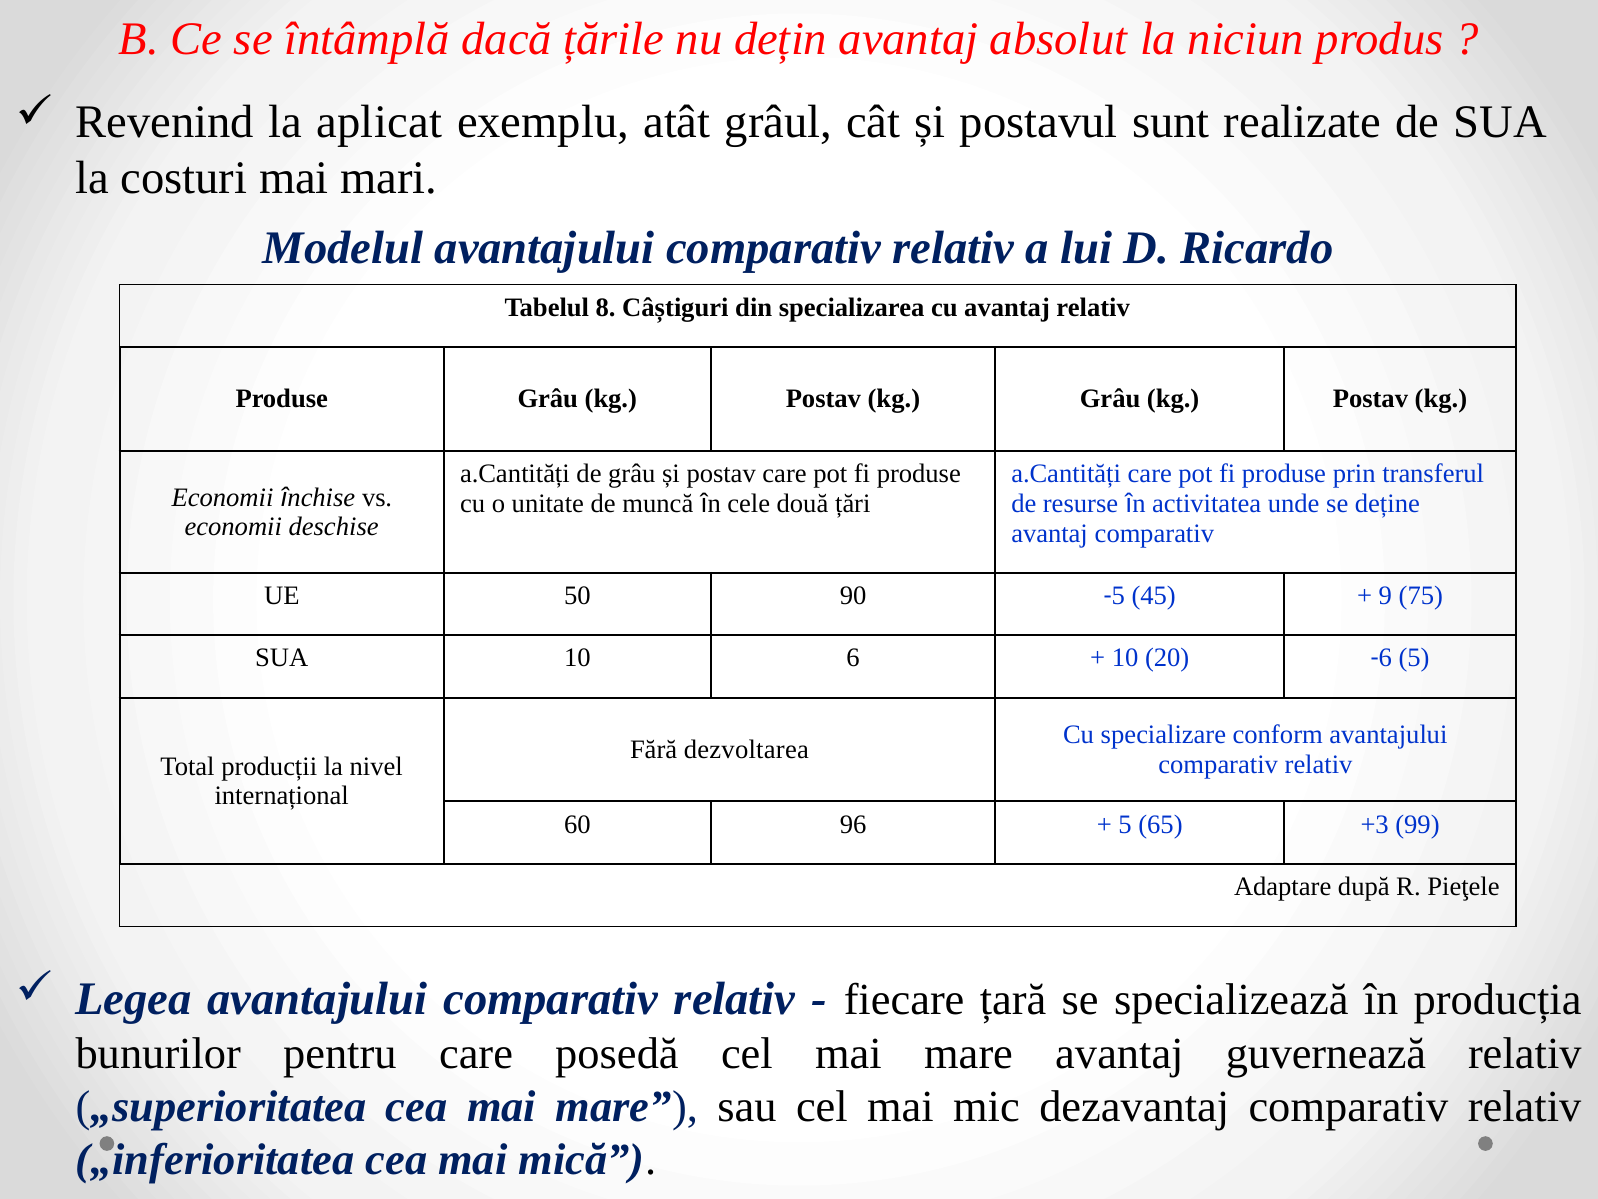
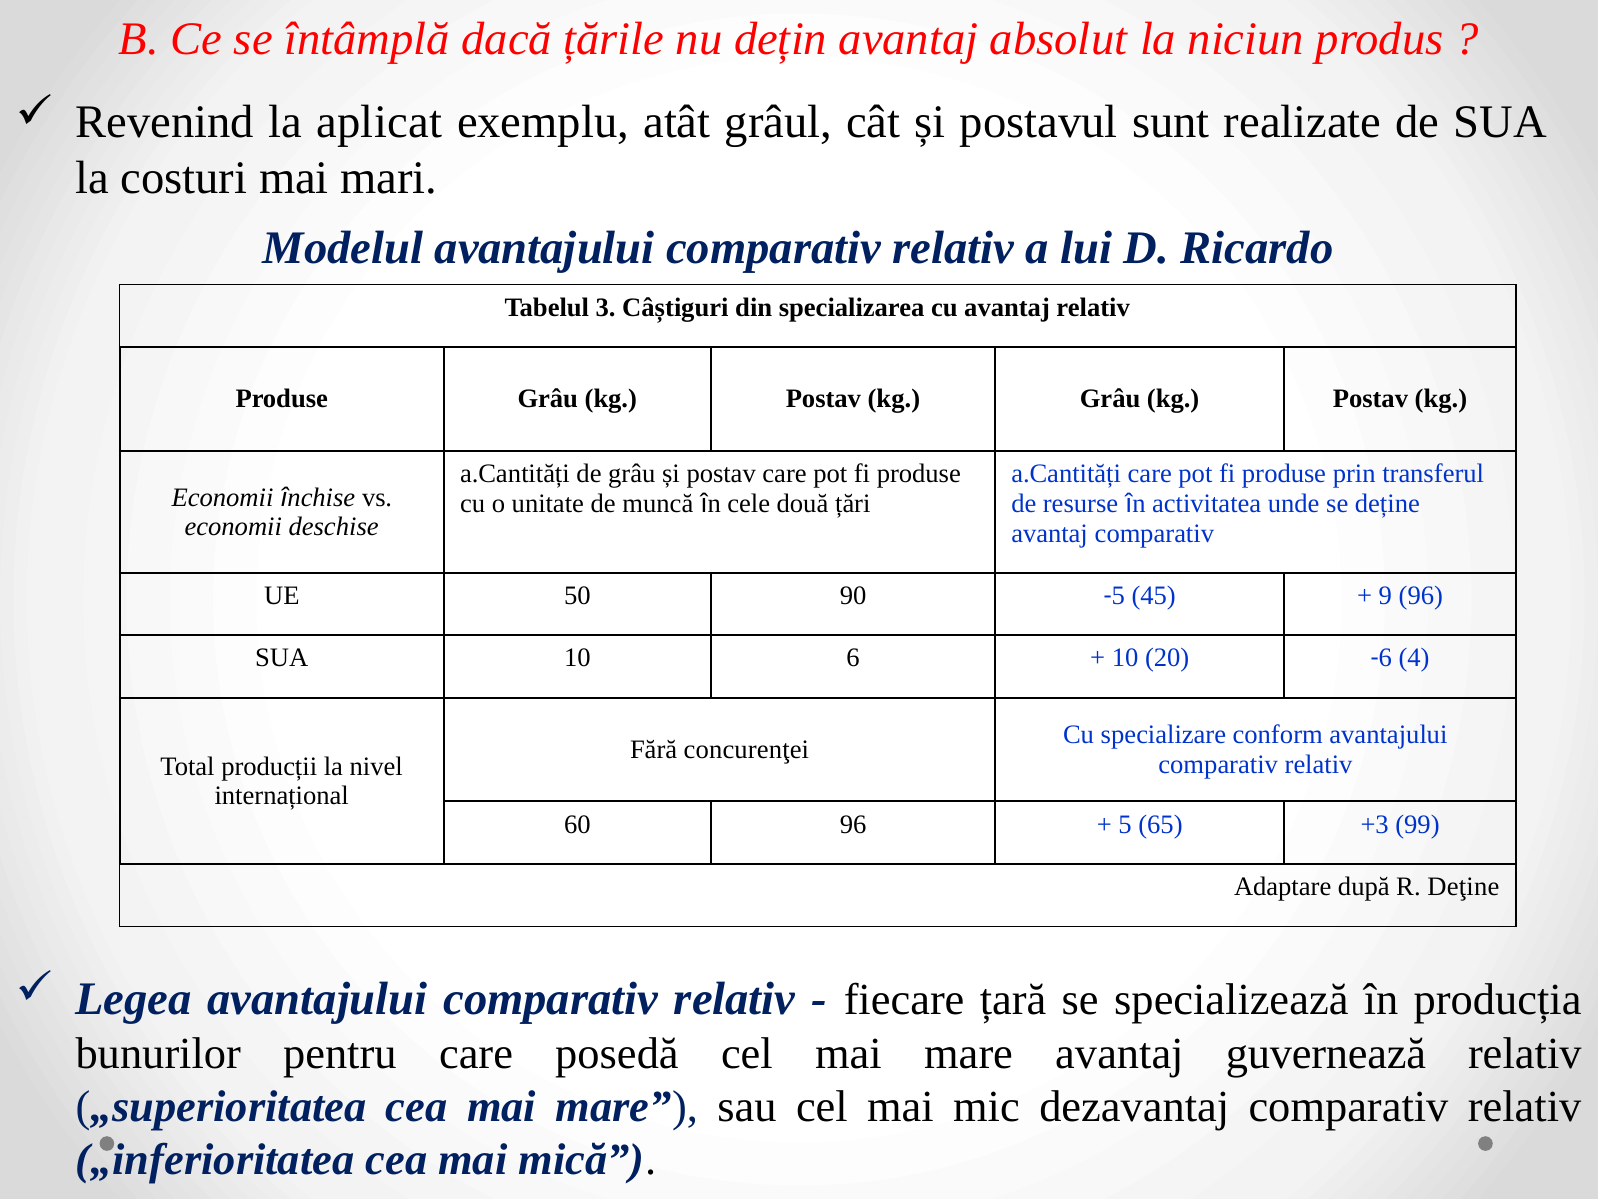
8: 8 -> 3
9 75: 75 -> 96
5 at (1414, 658): 5 -> 4
dezvoltarea: dezvoltarea -> concurenţei
Pieţele: Pieţele -> Deţine
